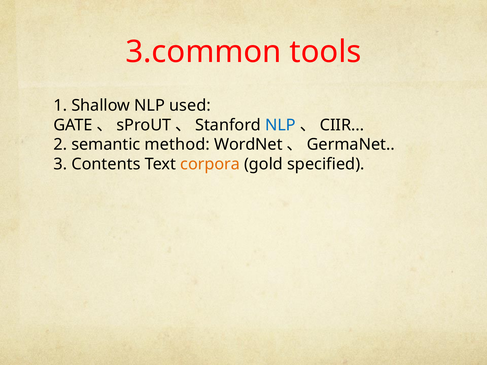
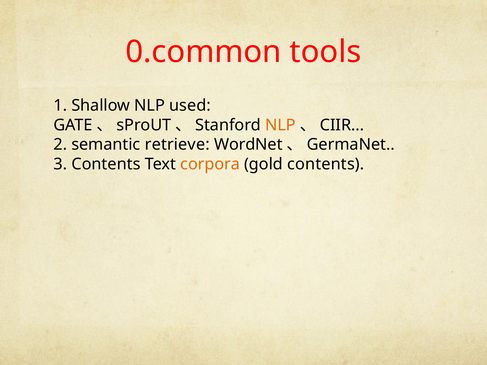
3.common: 3.common -> 0.common
NLP at (280, 125) colour: blue -> orange
method: method -> retrieve
gold specified: specified -> contents
